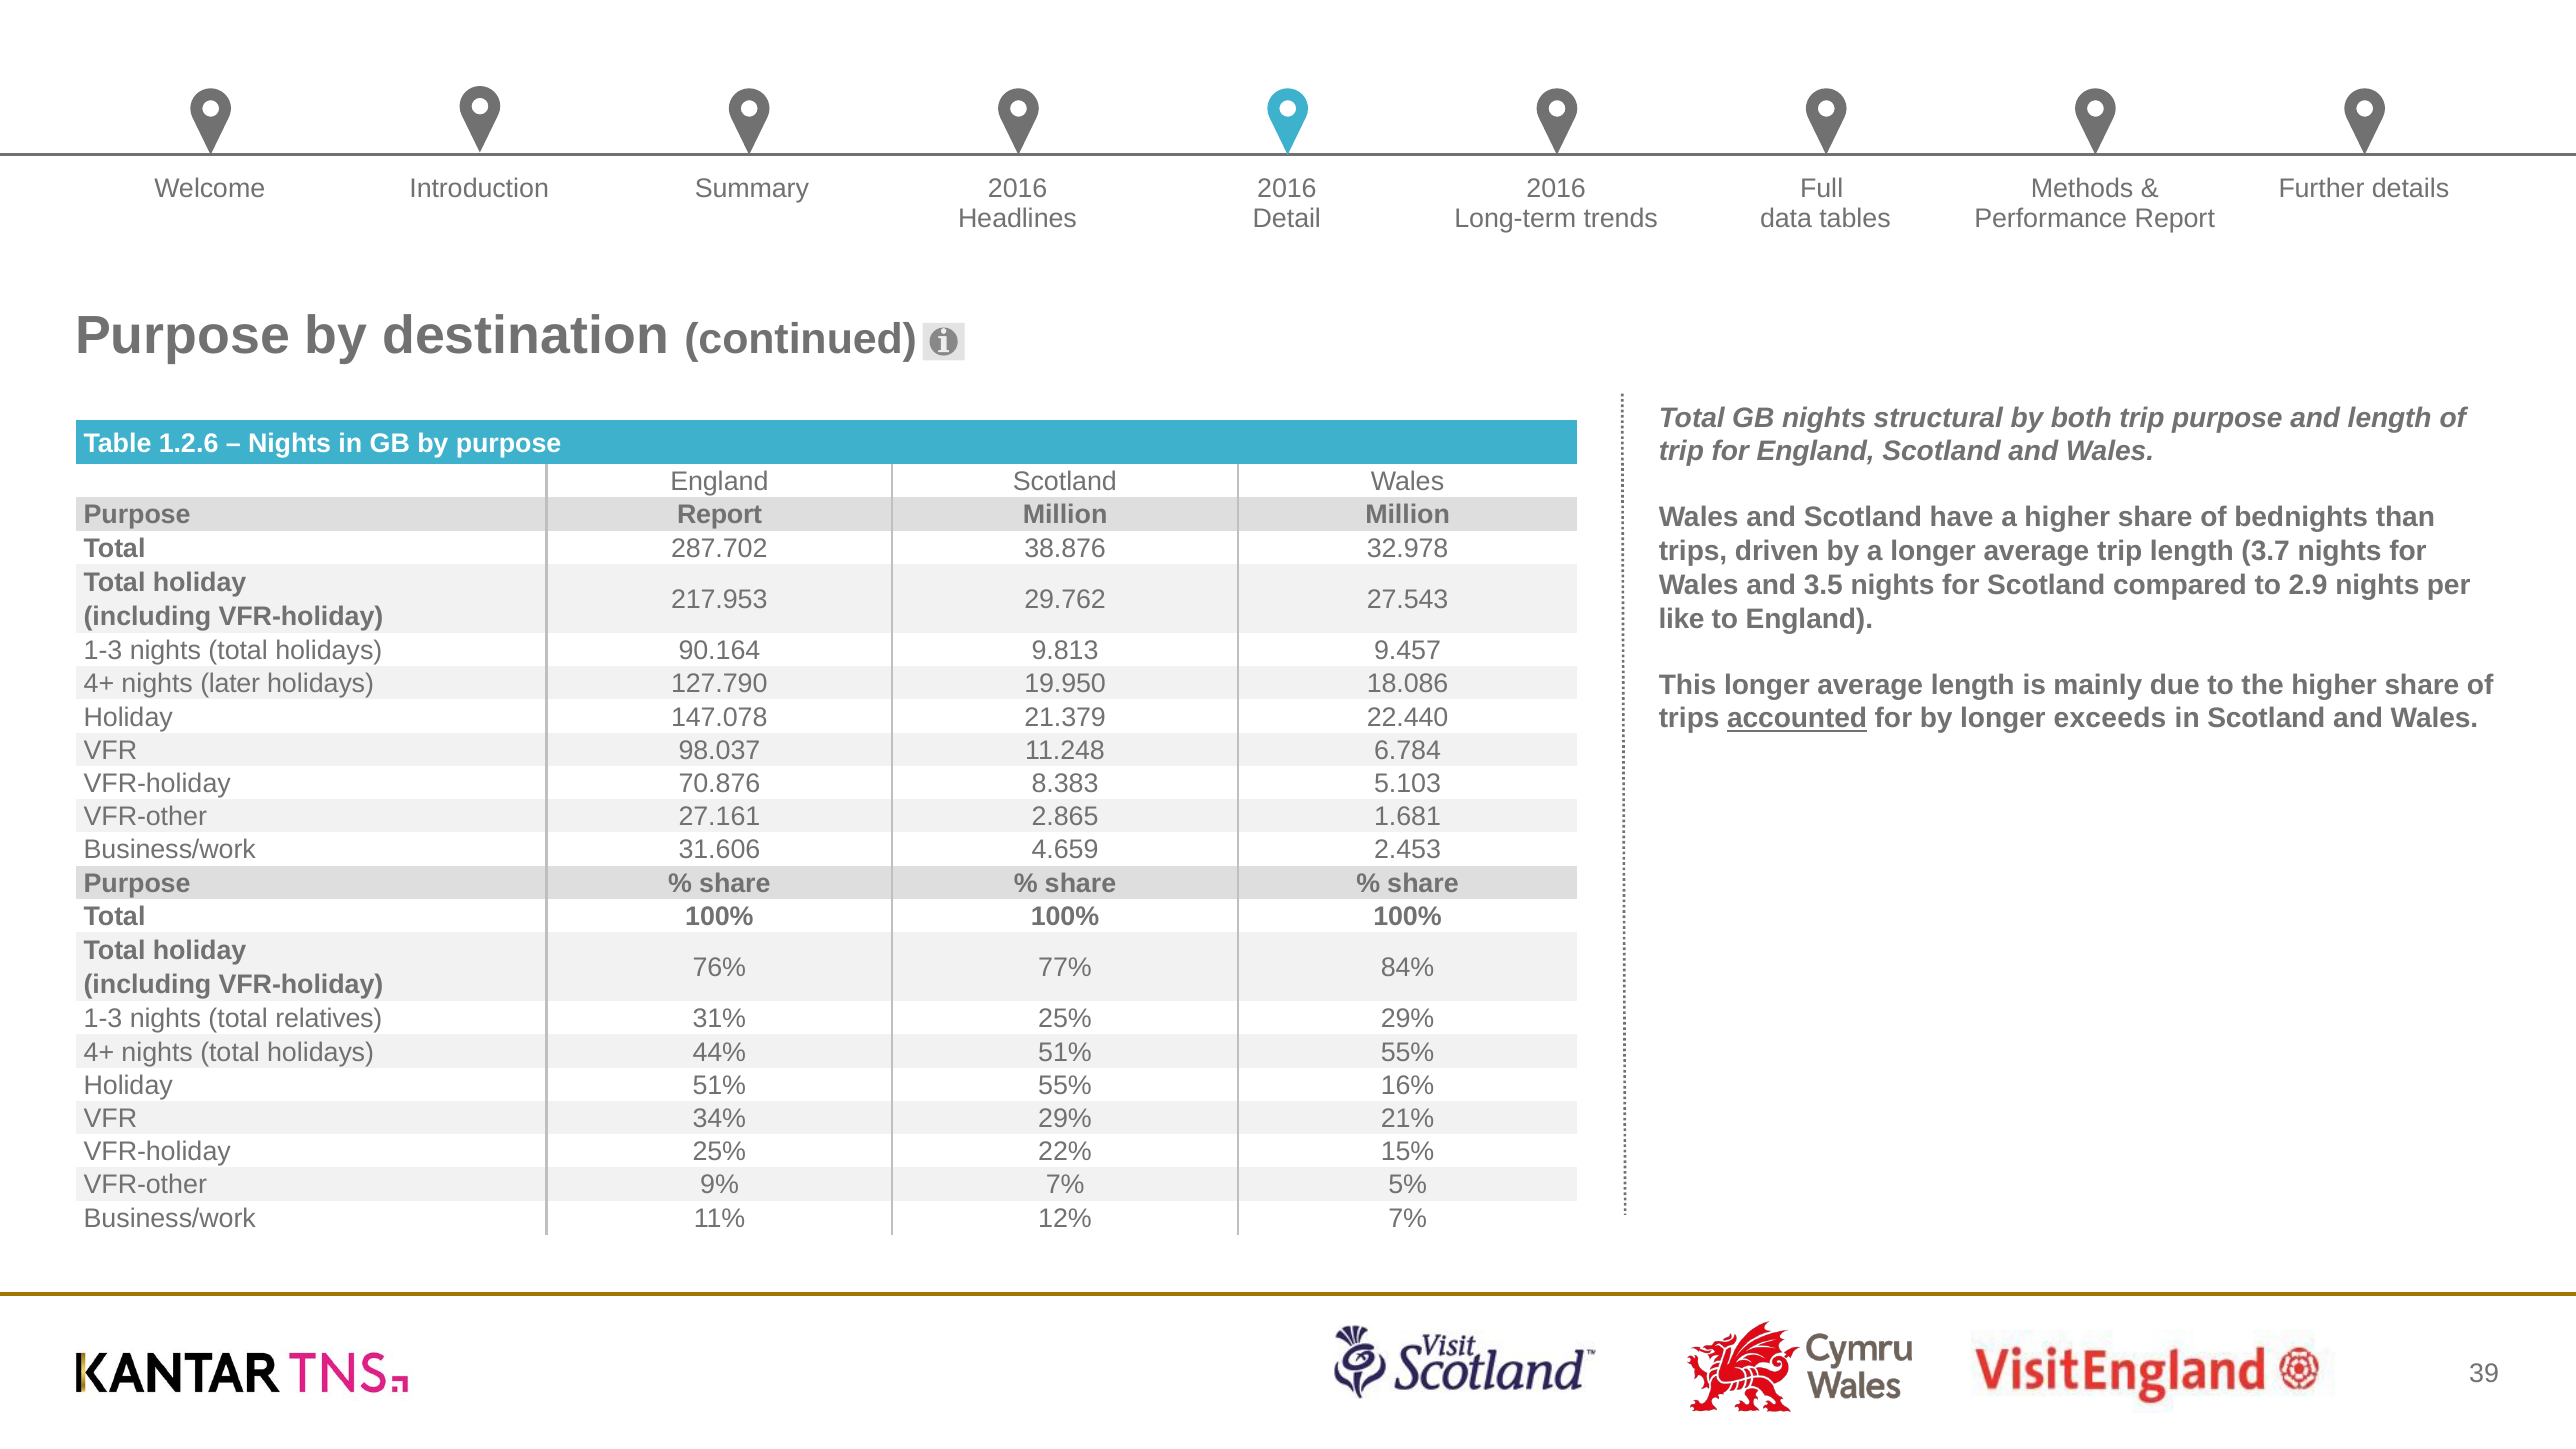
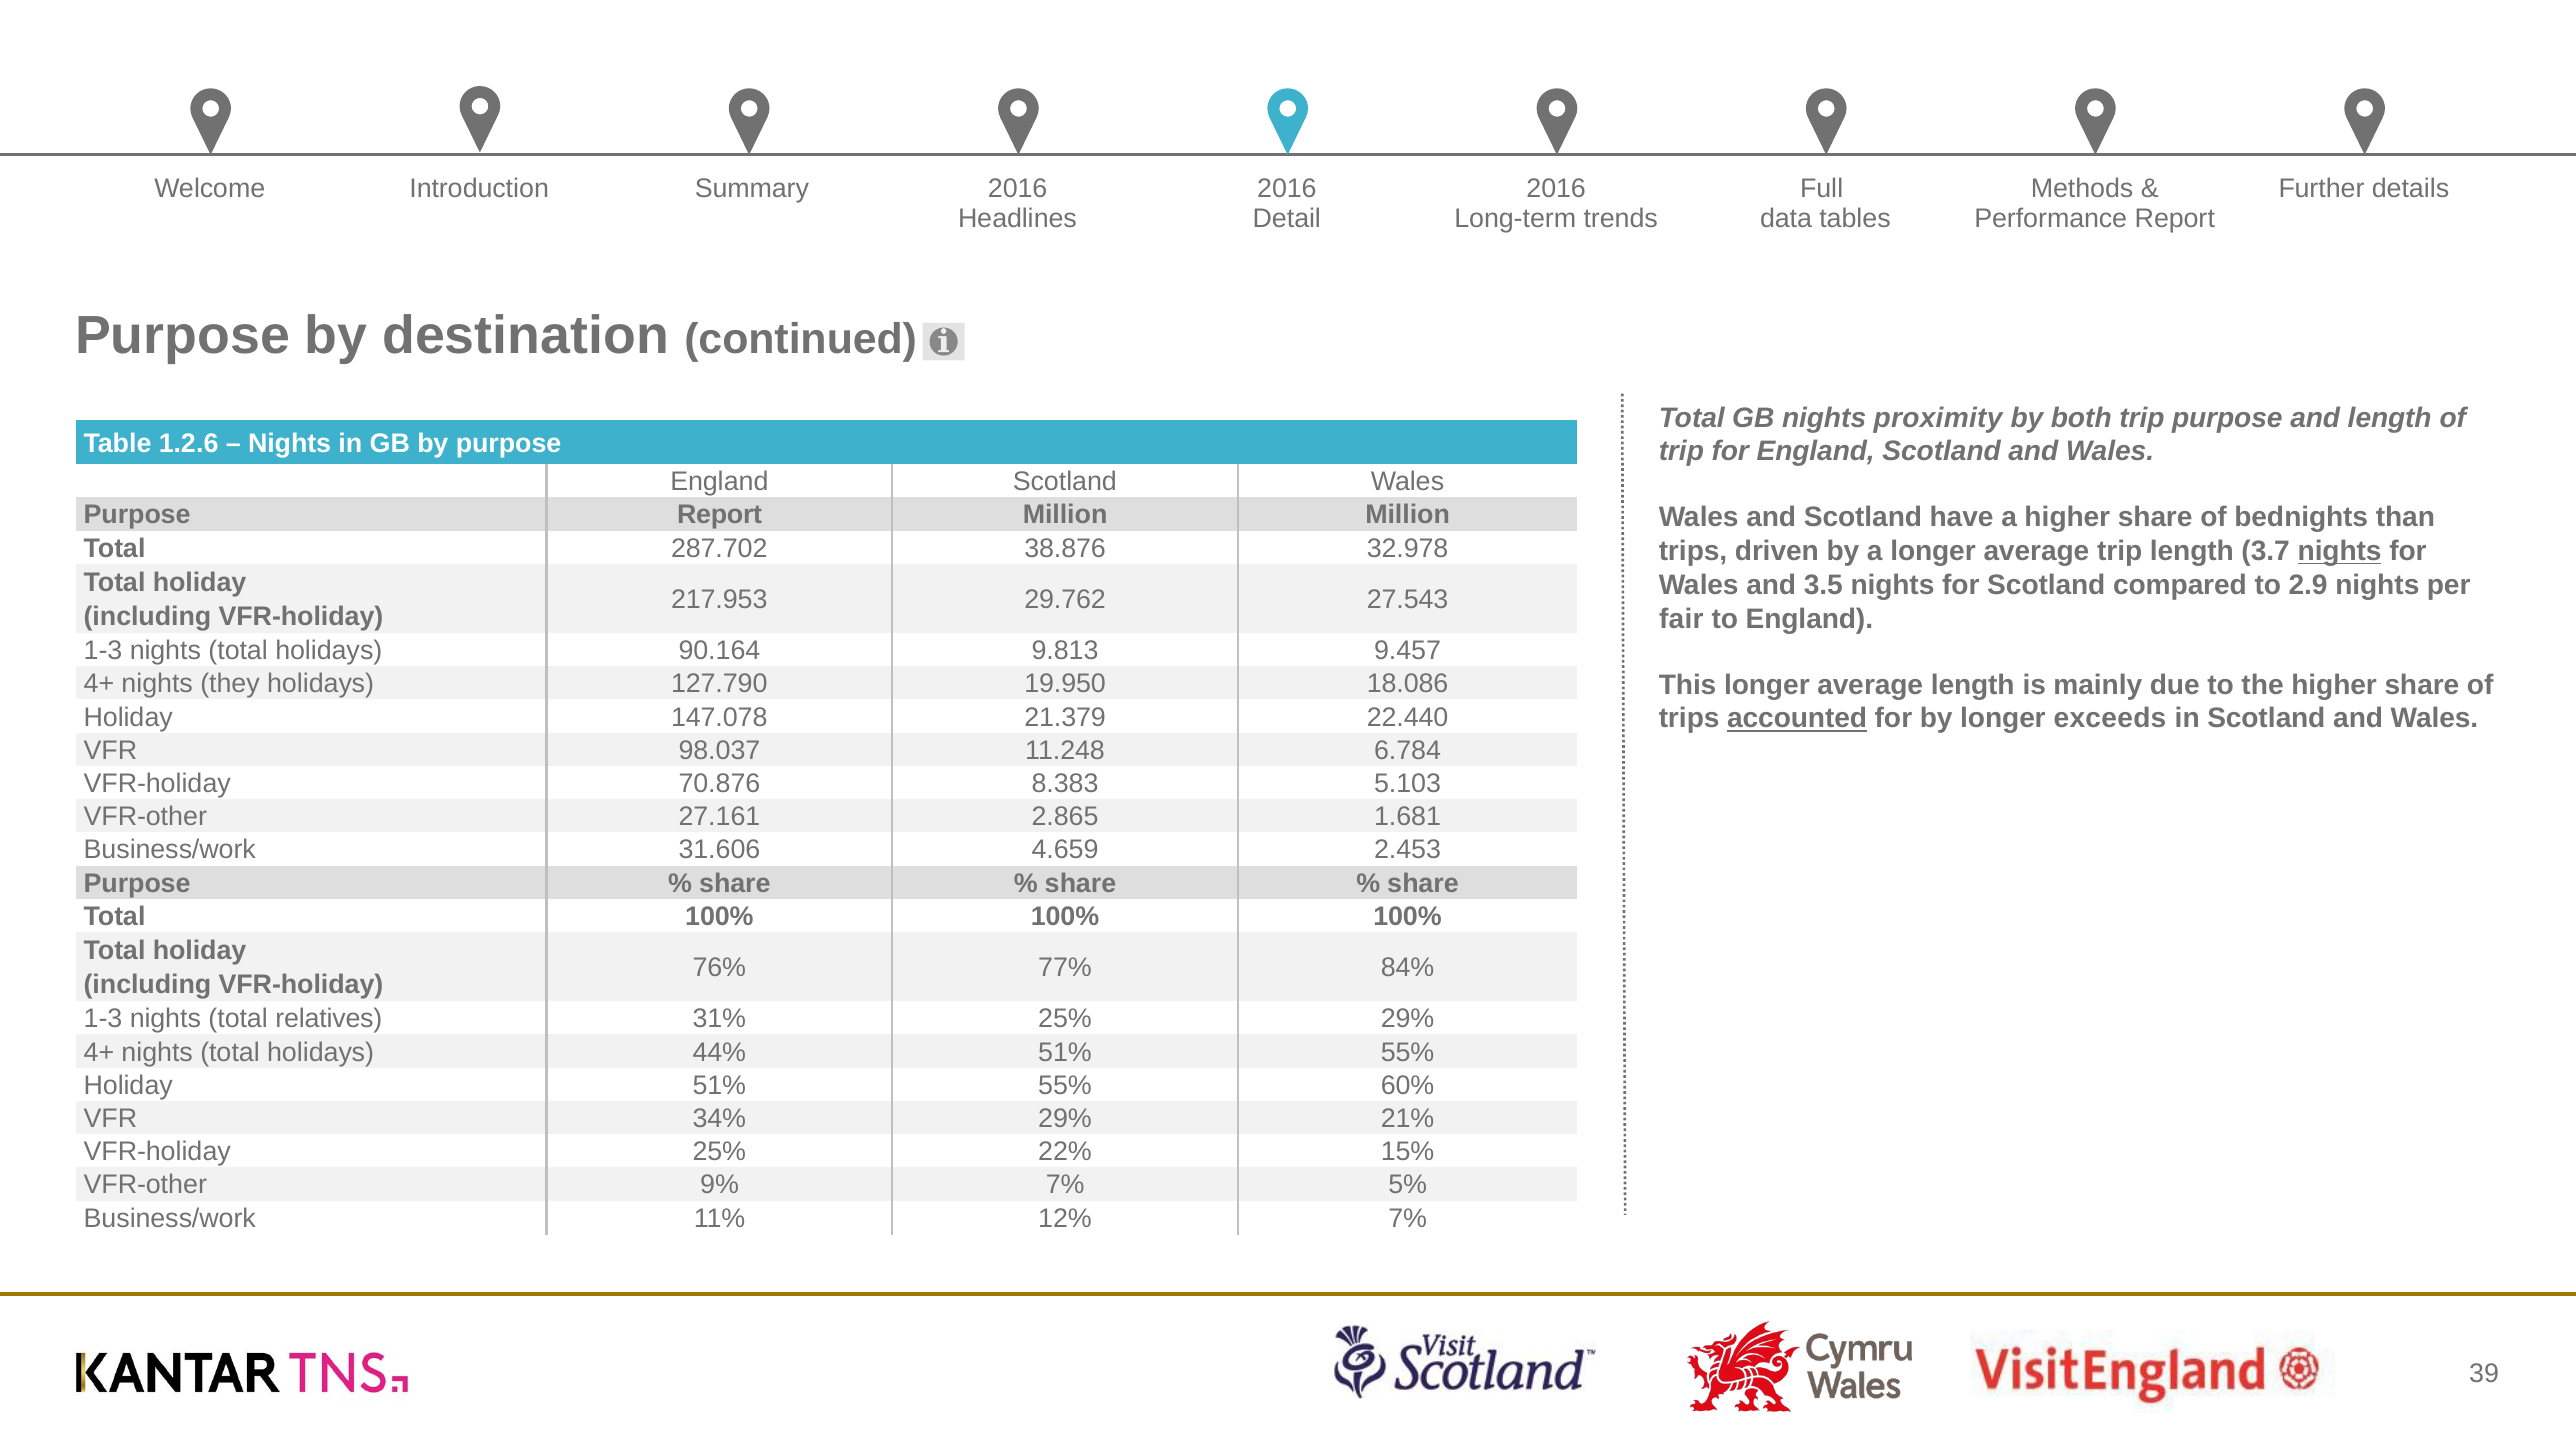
structural: structural -> proximity
nights at (2340, 551) underline: none -> present
like: like -> fair
later: later -> they
16%: 16% -> 60%
